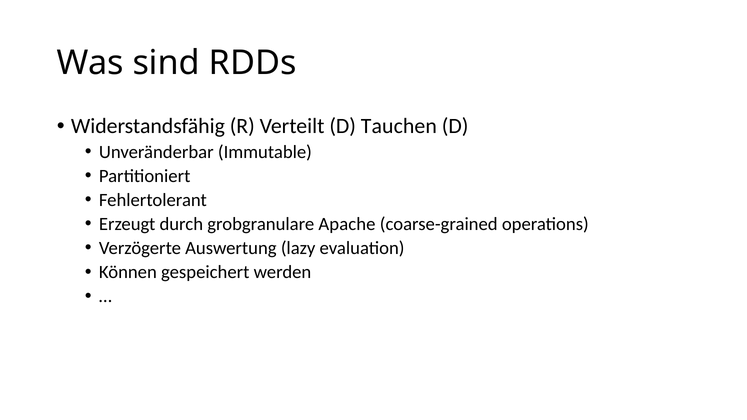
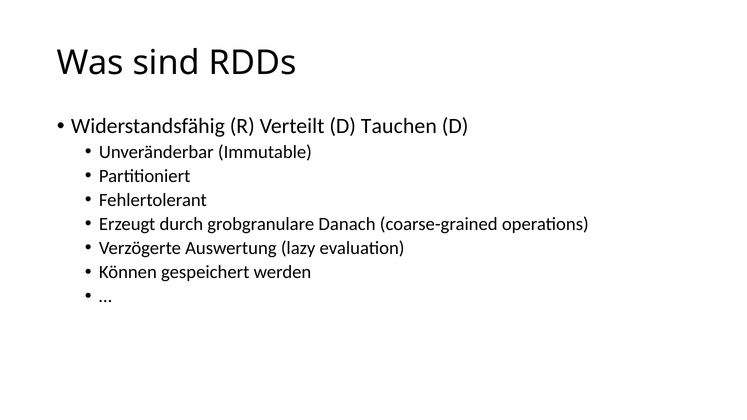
Apache: Apache -> Danach
